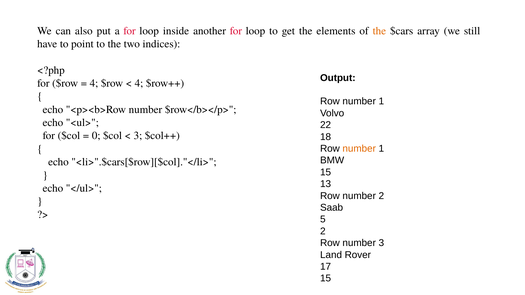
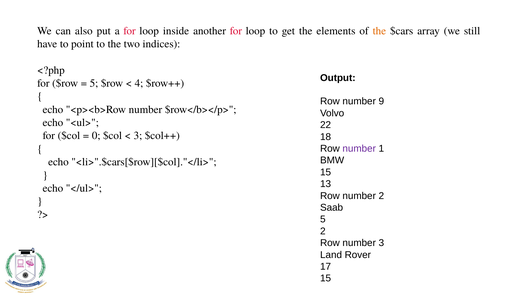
4 at (94, 83): 4 -> 5
1 at (381, 102): 1 -> 9
number at (359, 149) colour: orange -> purple
